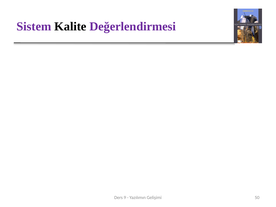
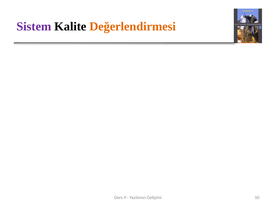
Değerlendirmesi at (133, 26) colour: purple -> orange
